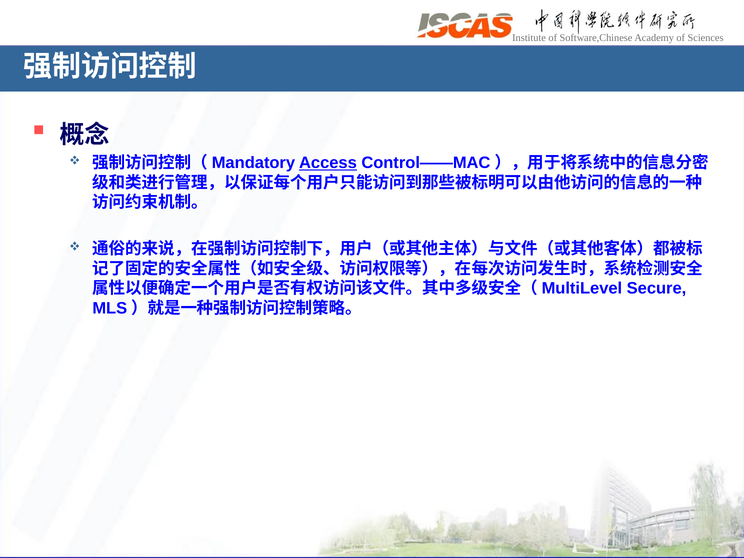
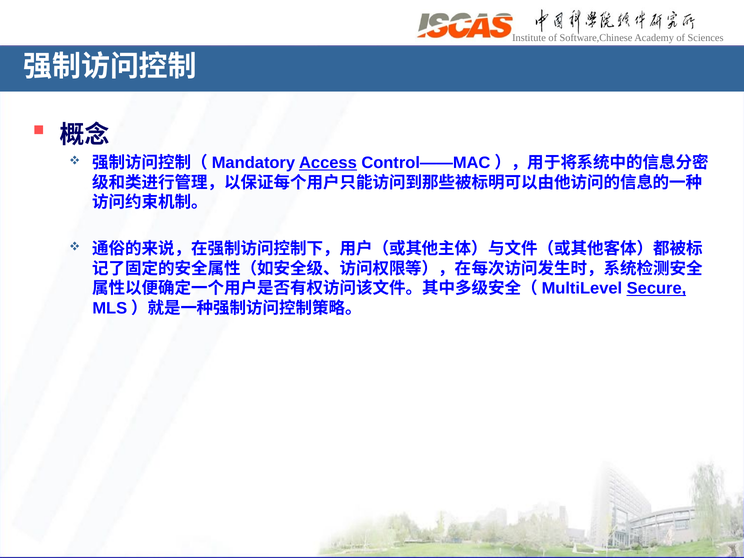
Secure underline: none -> present
